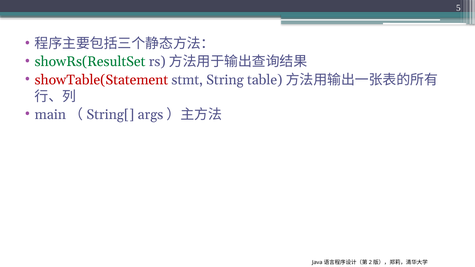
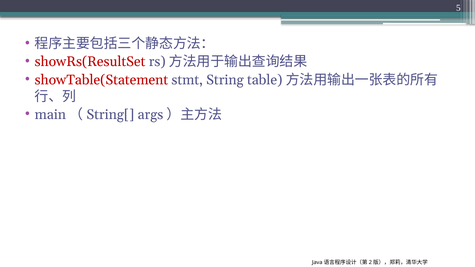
showRs(ResultSet colour: green -> red
